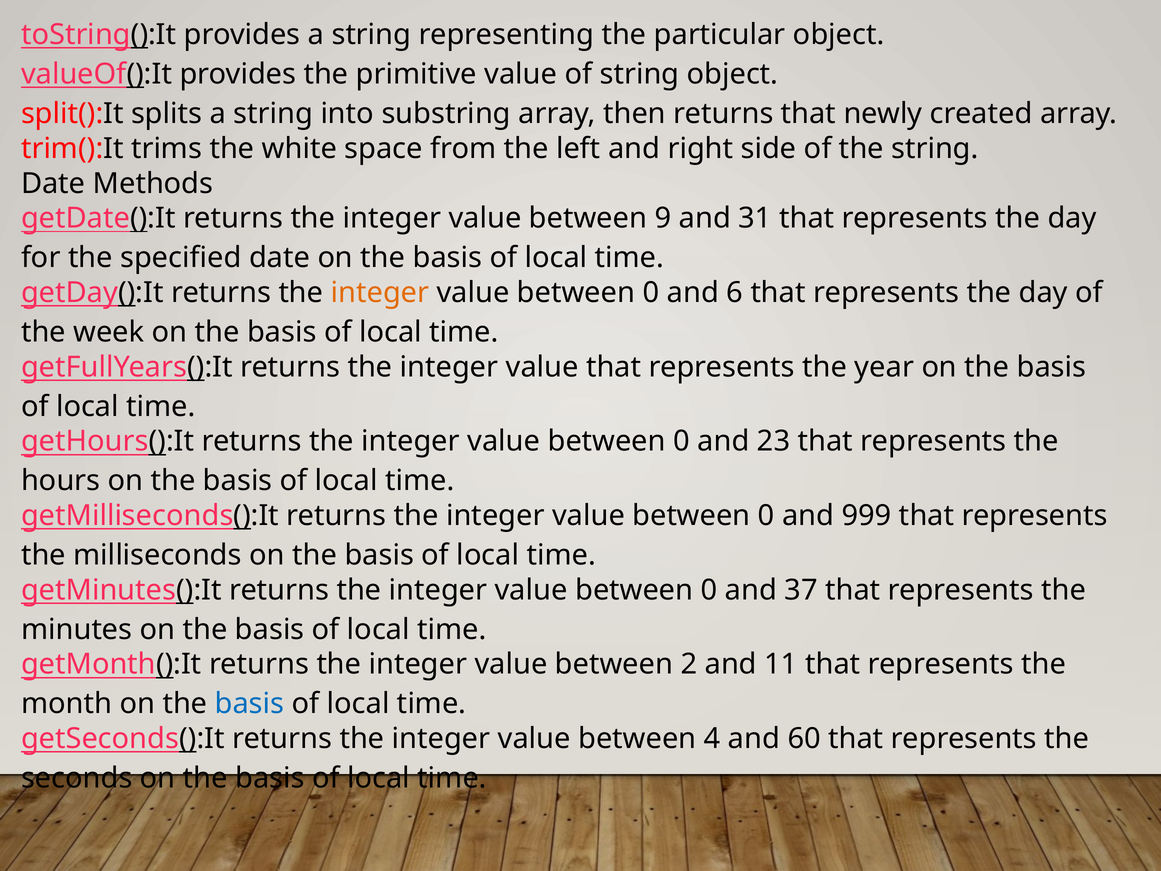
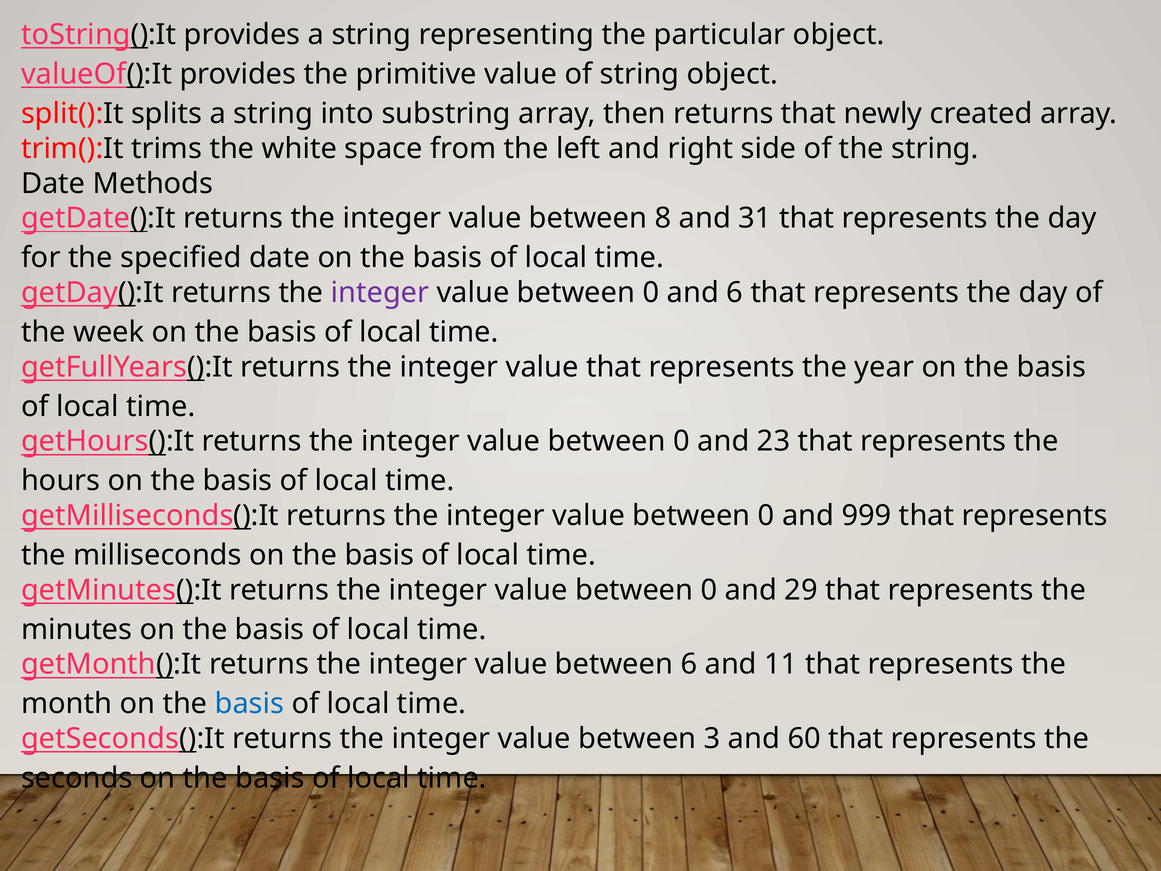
9: 9 -> 8
integer at (380, 293) colour: orange -> purple
37: 37 -> 29
between 2: 2 -> 6
4: 4 -> 3
